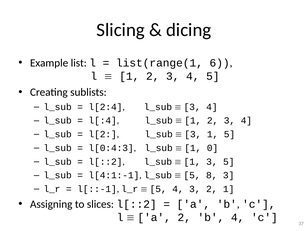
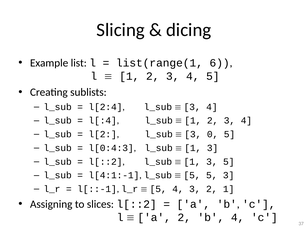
3 1: 1 -> 0
0 at (213, 148): 0 -> 3
5 8: 8 -> 5
